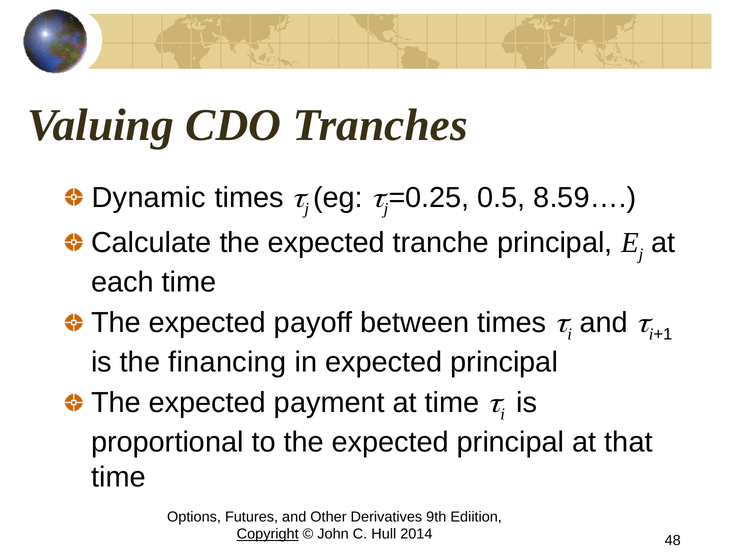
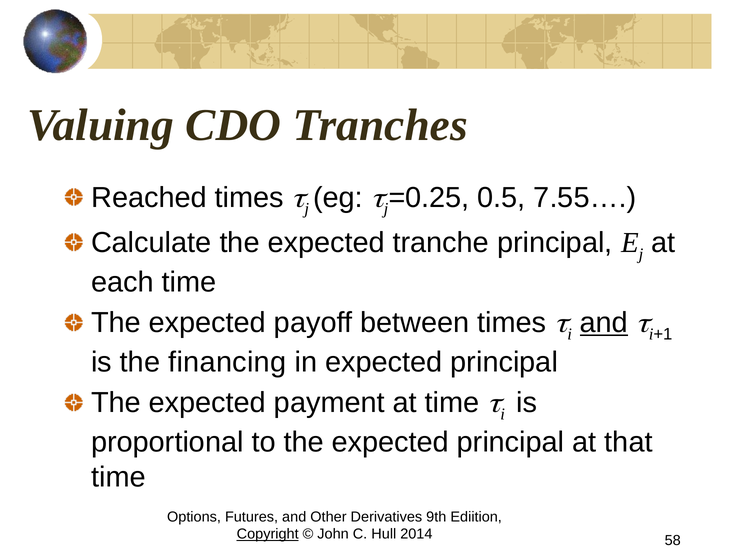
Dynamic: Dynamic -> Reached
8.59…: 8.59… -> 7.55…
and at (604, 323) underline: none -> present
48: 48 -> 58
